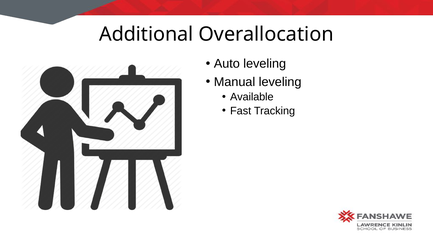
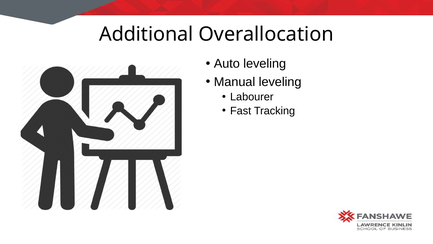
Available: Available -> Labourer
